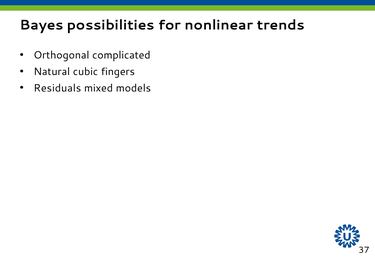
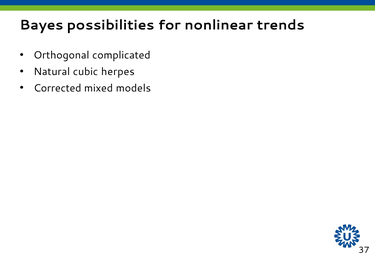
fingers: fingers -> herpes
Residuals: Residuals -> Corrected
